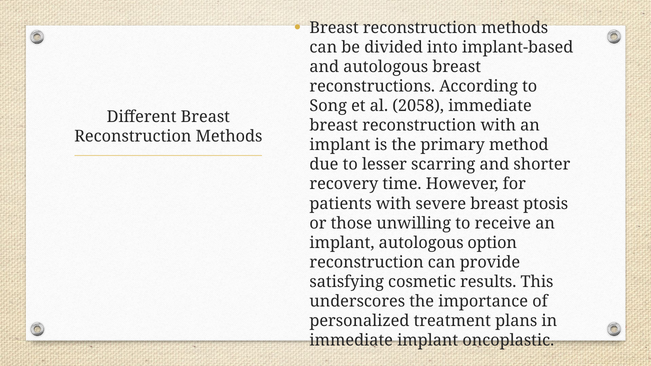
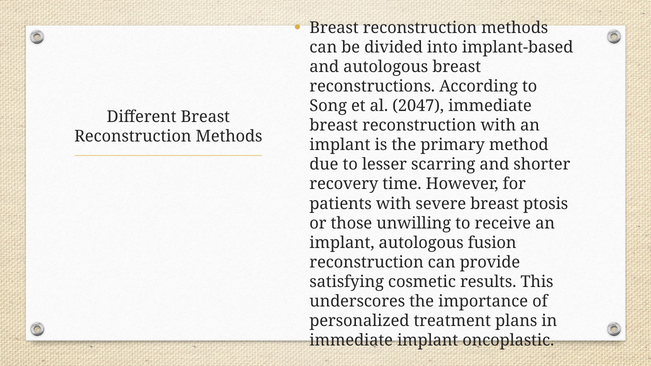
2058: 2058 -> 2047
option: option -> fusion
